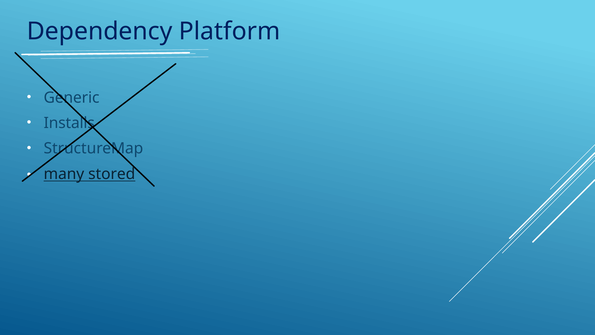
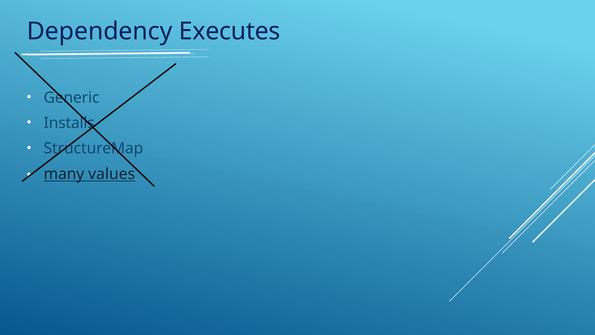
Platform: Platform -> Executes
stored: stored -> values
